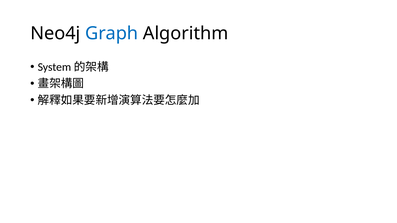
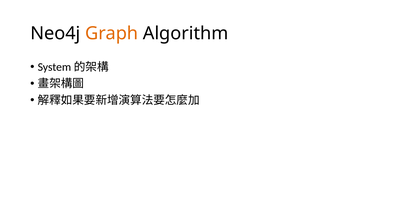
Graph colour: blue -> orange
